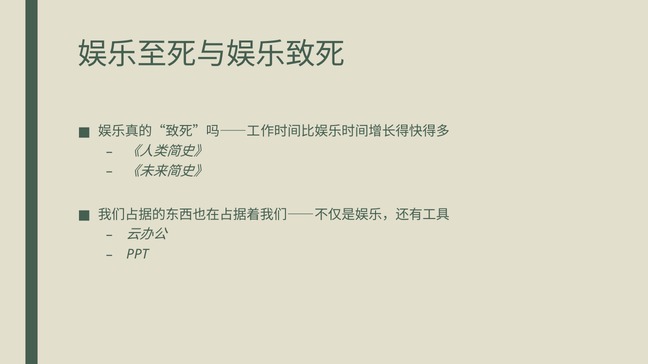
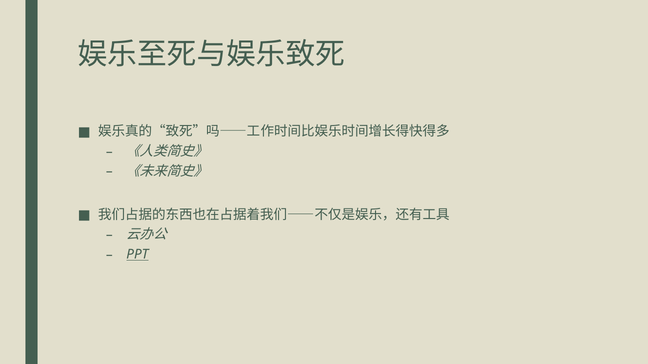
PPT underline: none -> present
